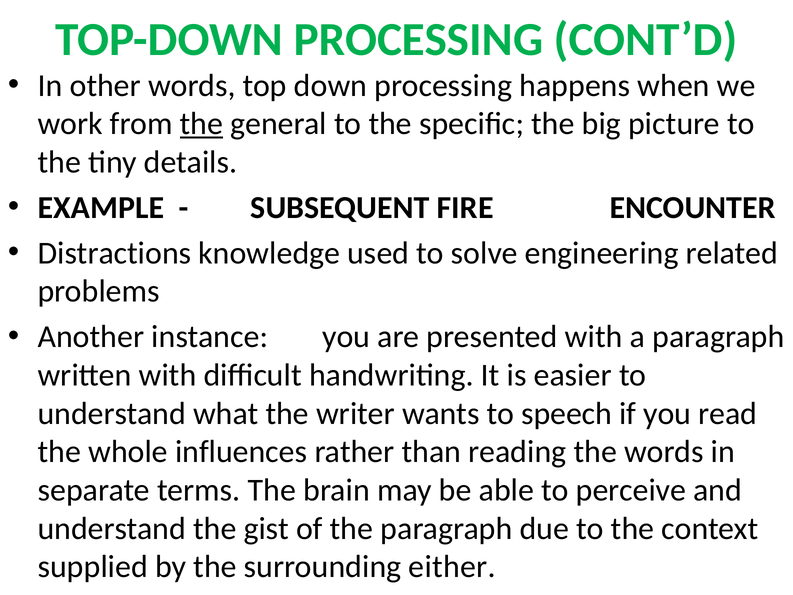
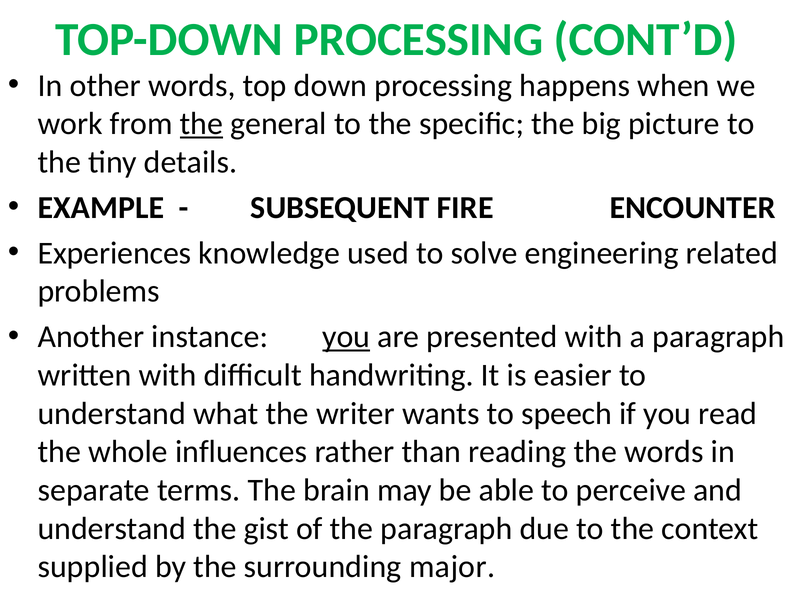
Distractions: Distractions -> Experiences
you at (346, 337) underline: none -> present
either: either -> major
